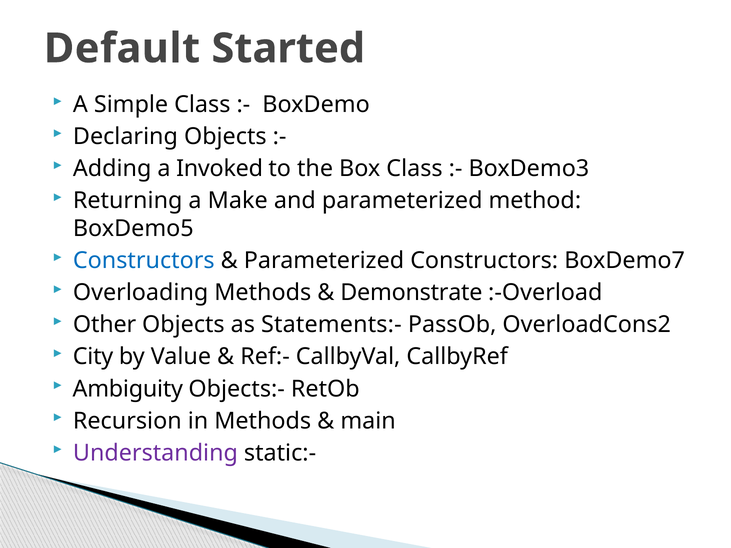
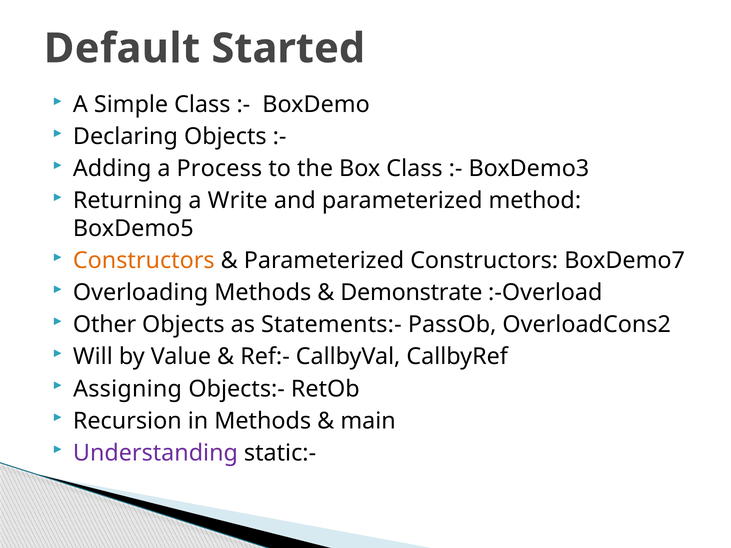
Invoked: Invoked -> Process
Make: Make -> Write
Constructors at (144, 261) colour: blue -> orange
City: City -> Will
Ambiguity: Ambiguity -> Assigning
